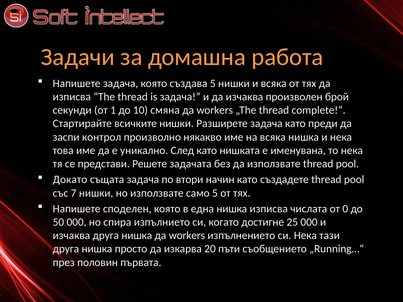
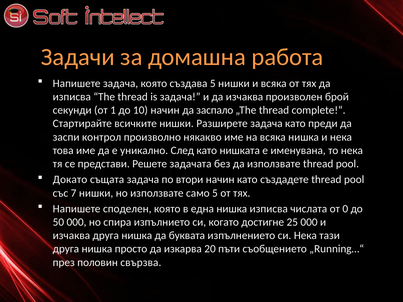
10 смяна: смяна -> начин
workers at (215, 110): workers -> заспало
нишка да workers: workers -> буквата
първата: първата -> свързва
